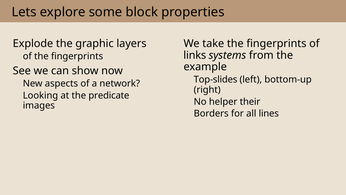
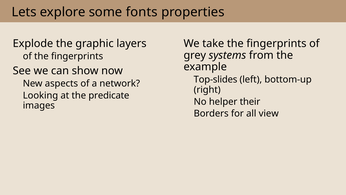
block: block -> fonts
links: links -> grey
lines: lines -> view
